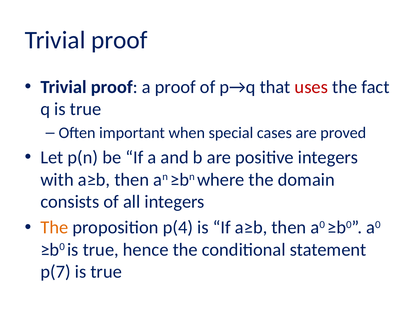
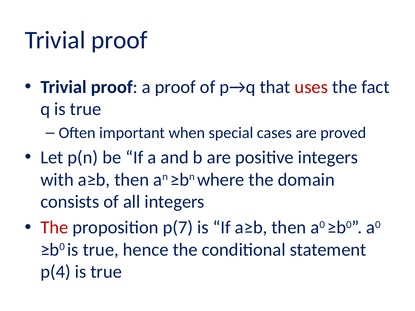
The at (54, 228) colour: orange -> red
p(4: p(4 -> p(7
p(7: p(7 -> p(4
